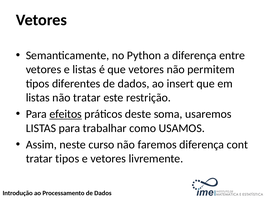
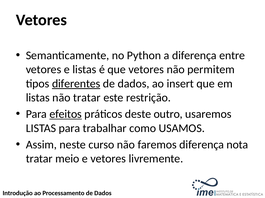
diferentes underline: none -> present
soma: soma -> outro
cont: cont -> nota
tratar tipos: tipos -> meio
